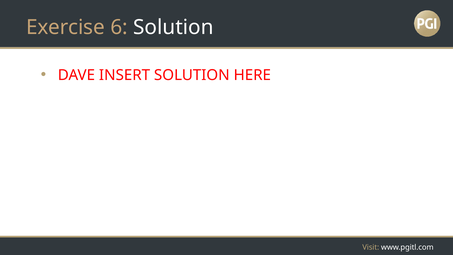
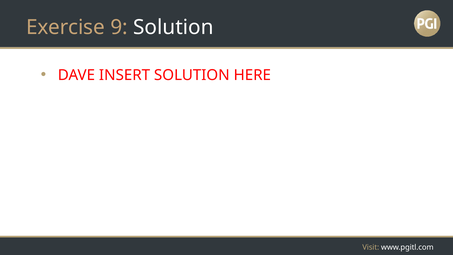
6: 6 -> 9
